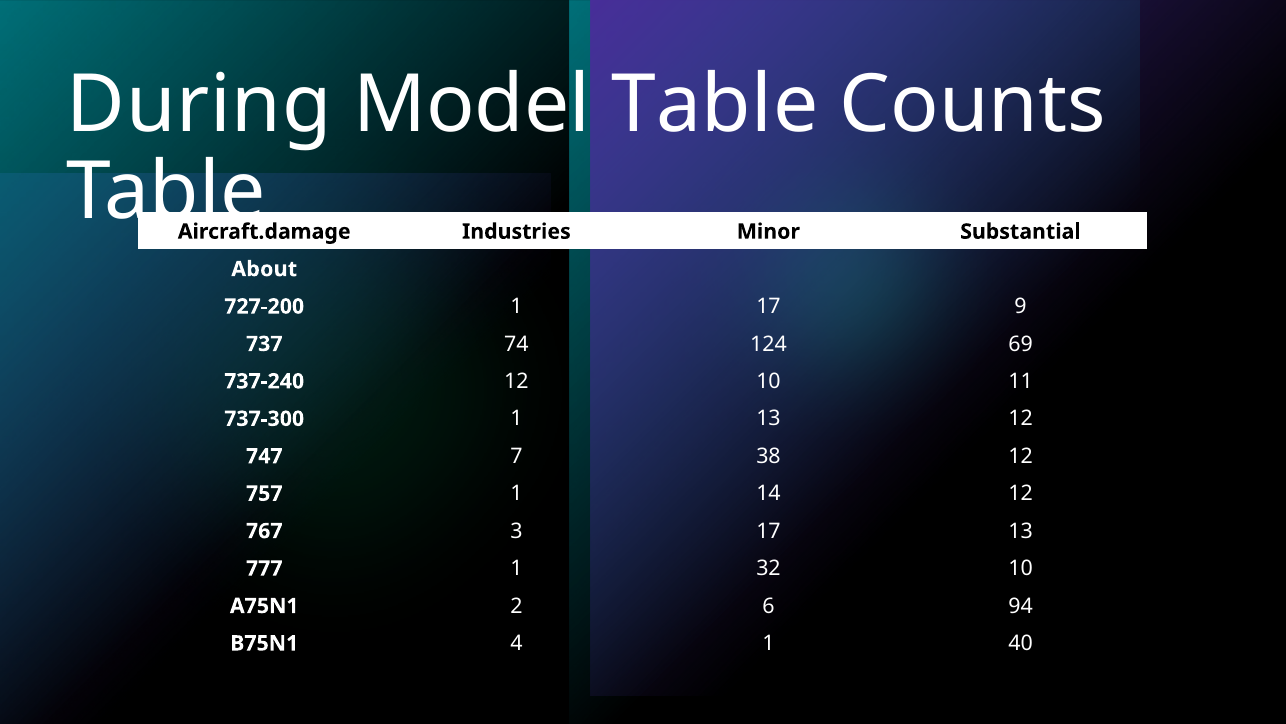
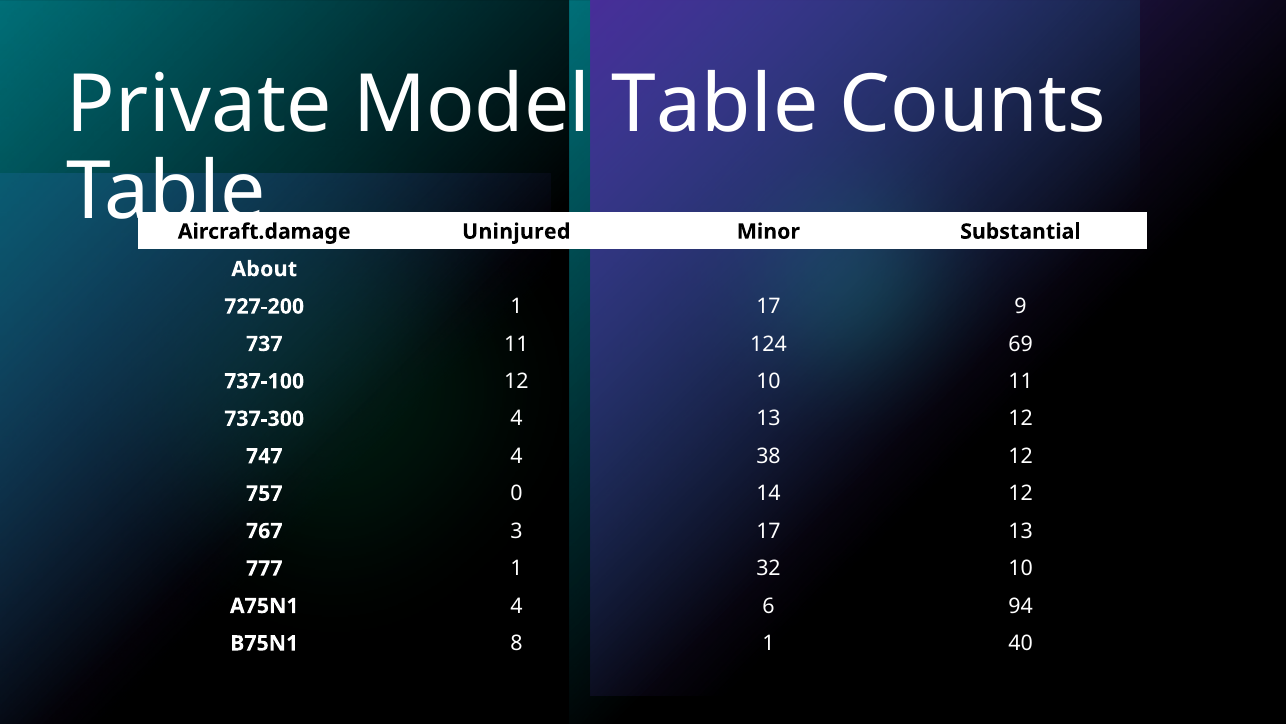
During: During -> Private
Industries: Industries -> Uninjured
737 74: 74 -> 11
737-240: 737-240 -> 737-100
737-300 1: 1 -> 4
747 7: 7 -> 4
757 1: 1 -> 0
A75N1 2: 2 -> 4
4: 4 -> 8
